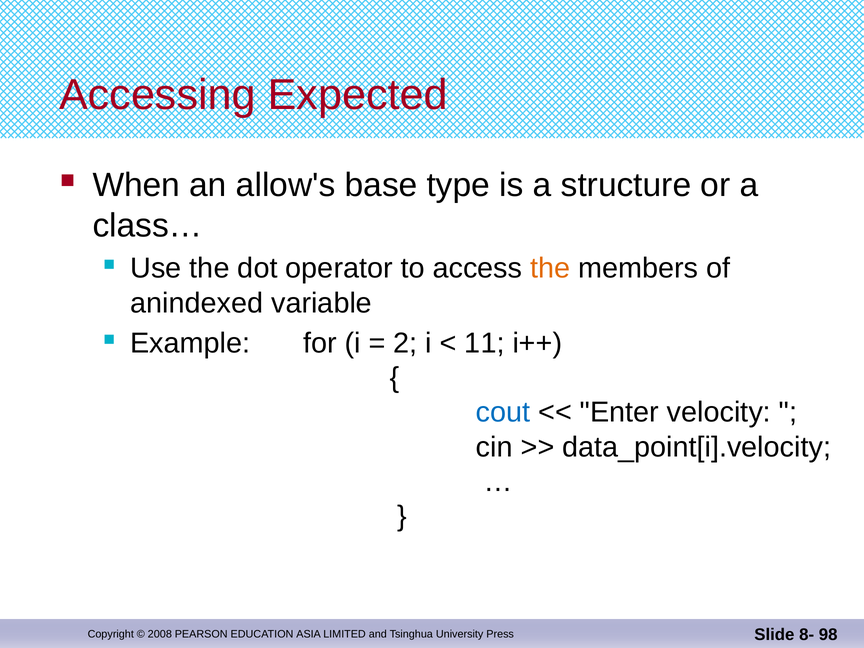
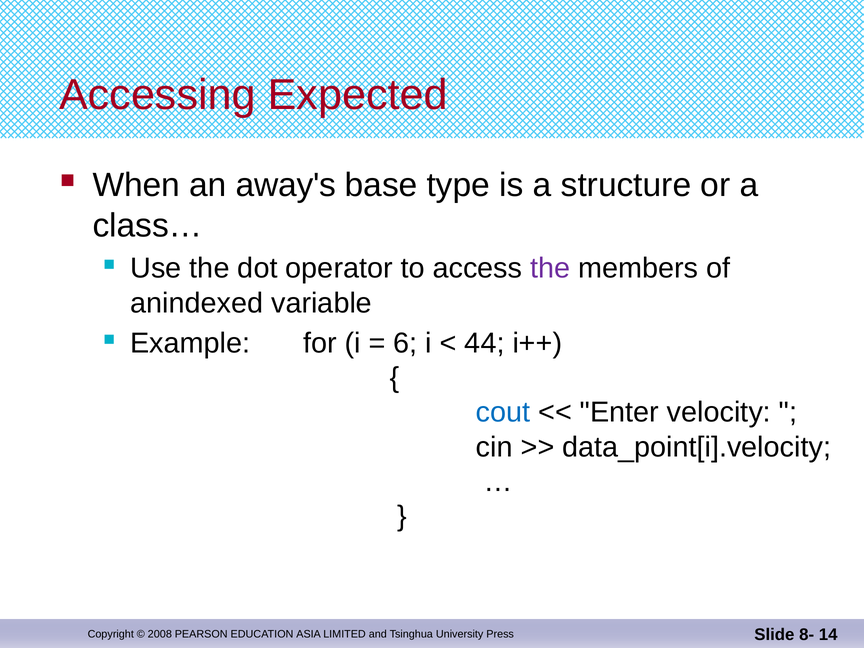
allow's: allow's -> away's
the at (550, 268) colour: orange -> purple
2: 2 -> 6
11: 11 -> 44
98: 98 -> 14
